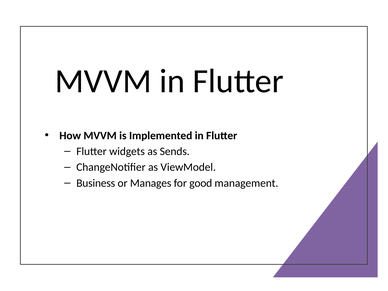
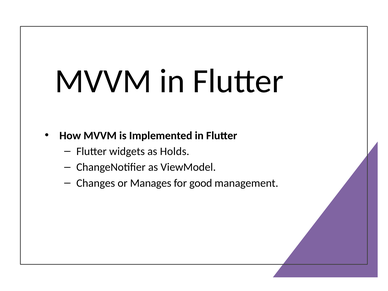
Sends: Sends -> Holds
Business: Business -> Changes
